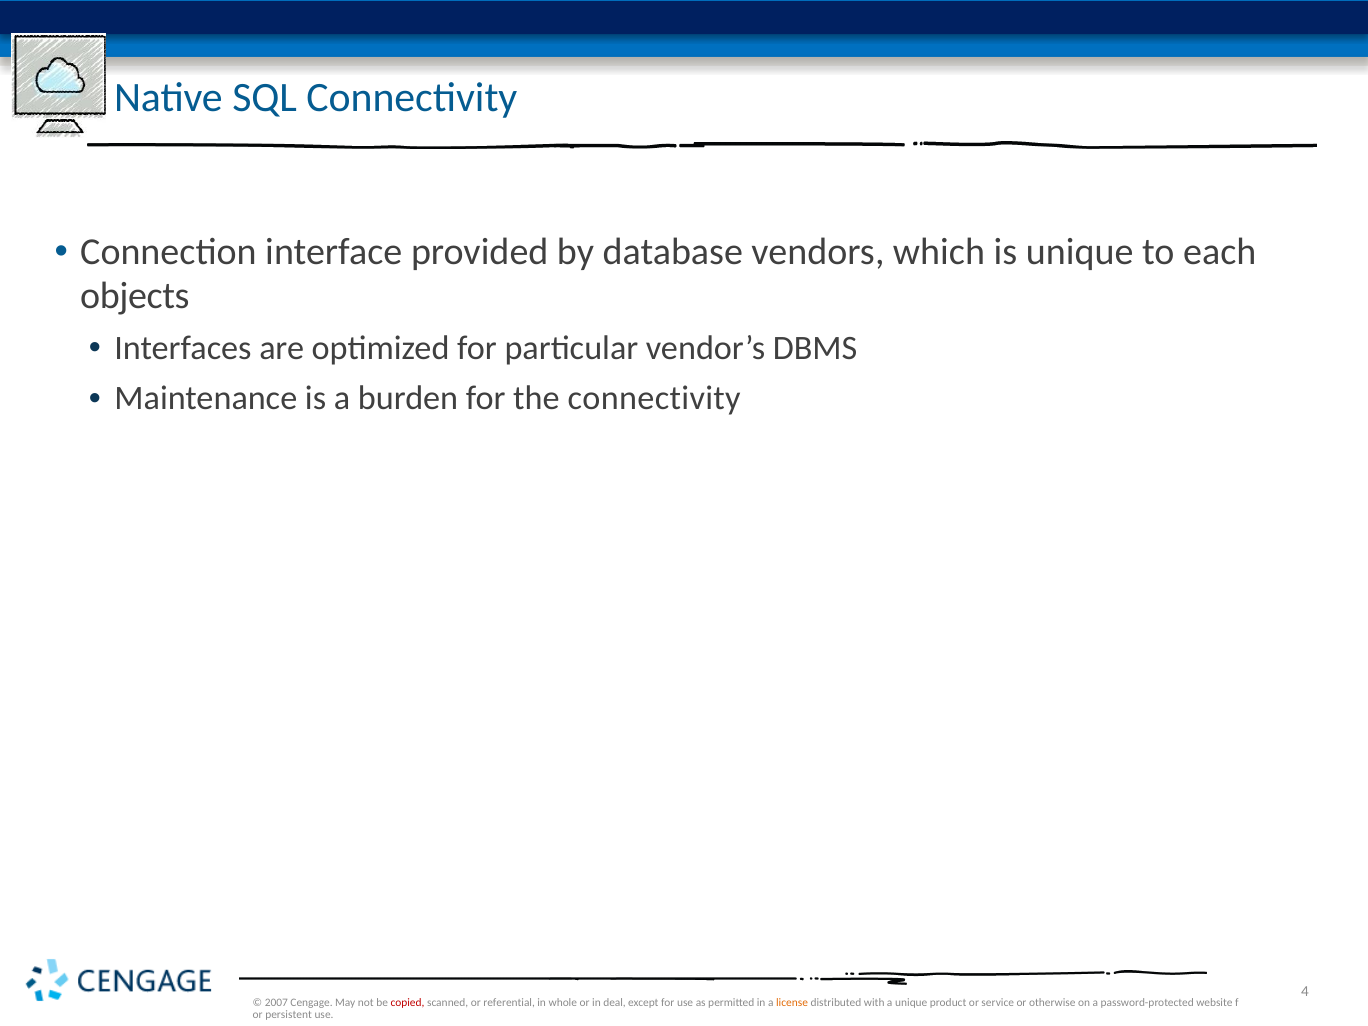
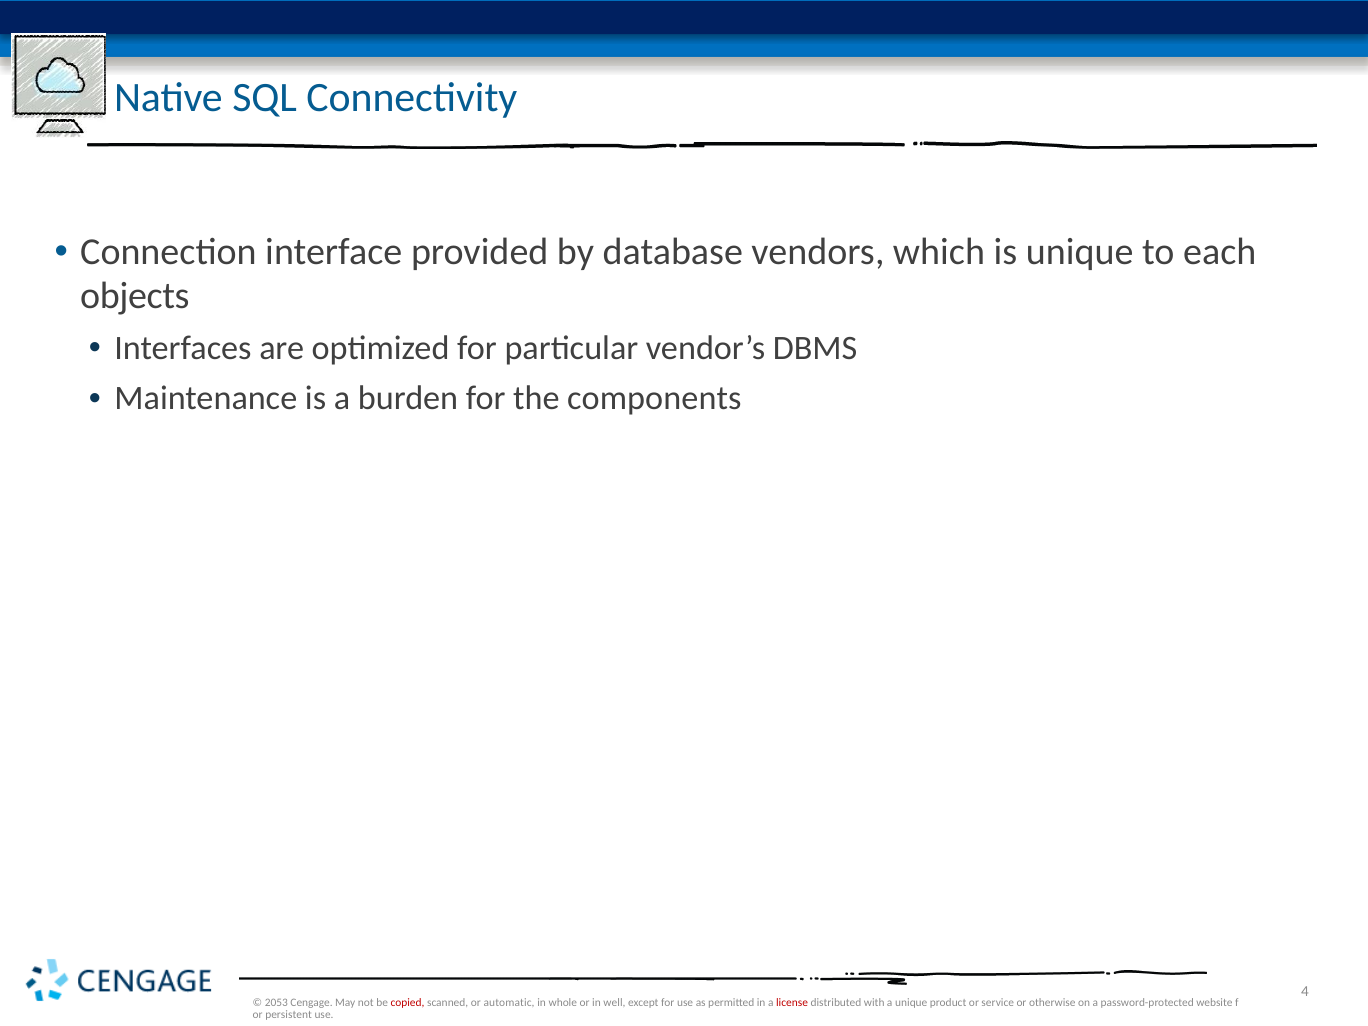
the connectivity: connectivity -> components
2007: 2007 -> 2053
referential: referential -> automatic
deal: deal -> well
license colour: orange -> red
